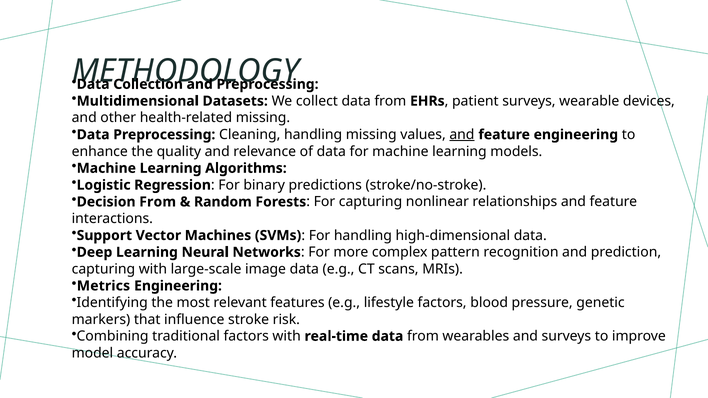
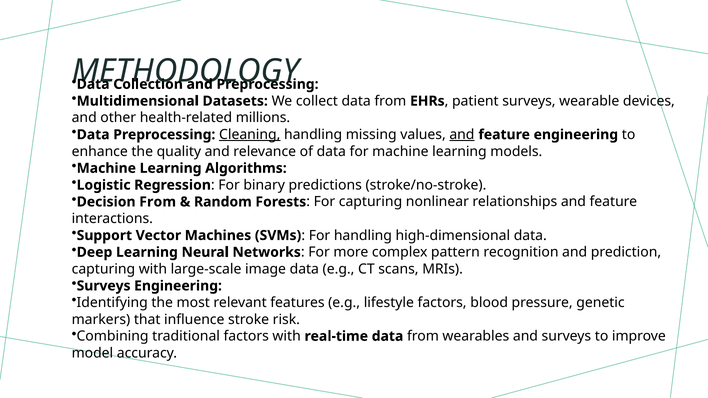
health-related missing: missing -> millions
Cleaning underline: none -> present
Metrics at (103, 286): Metrics -> Surveys
